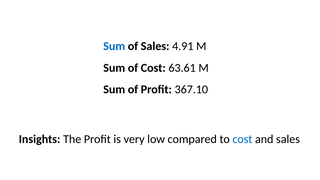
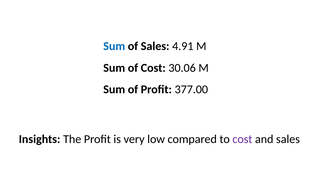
63.61: 63.61 -> 30.06
367.10: 367.10 -> 377.00
cost at (242, 139) colour: blue -> purple
